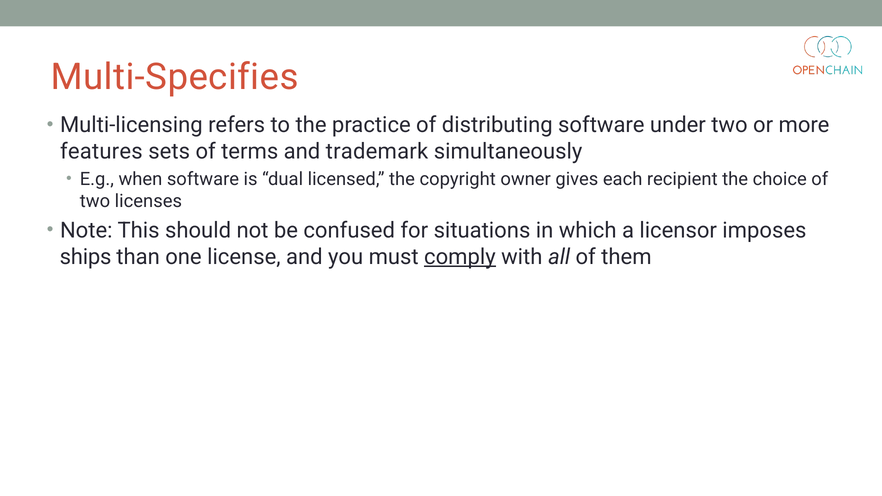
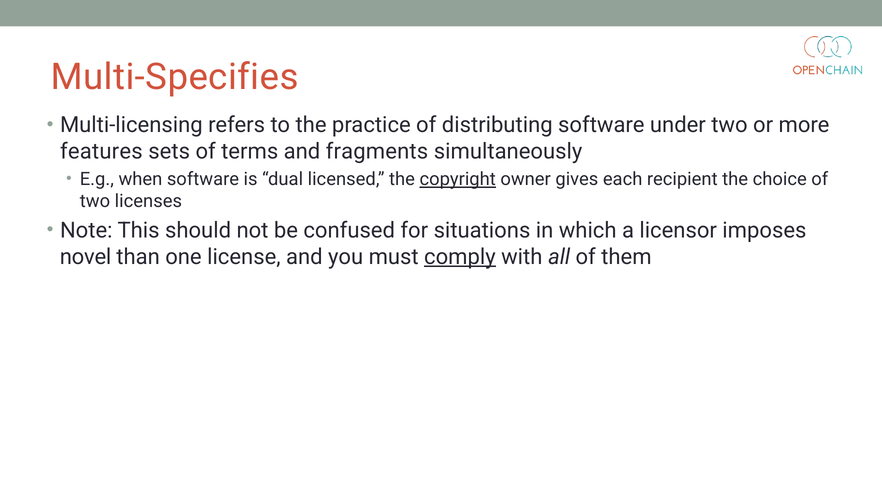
trademark: trademark -> fragments
copyright underline: none -> present
ships: ships -> novel
